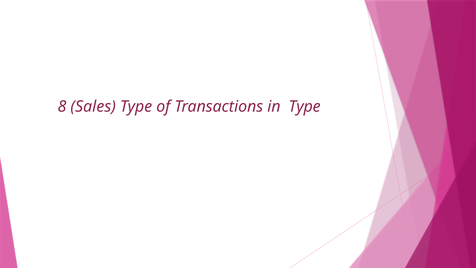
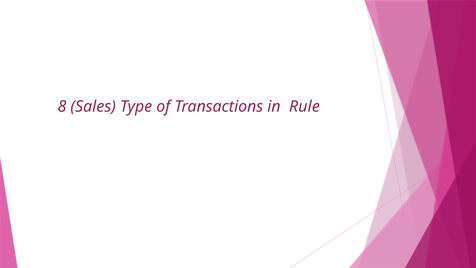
in Type: Type -> Rule
